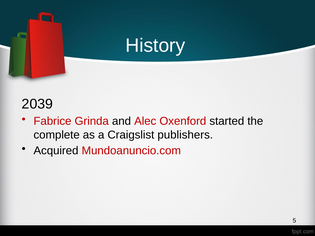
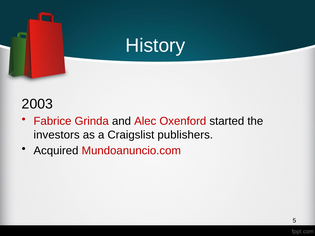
2039: 2039 -> 2003
complete: complete -> investors
